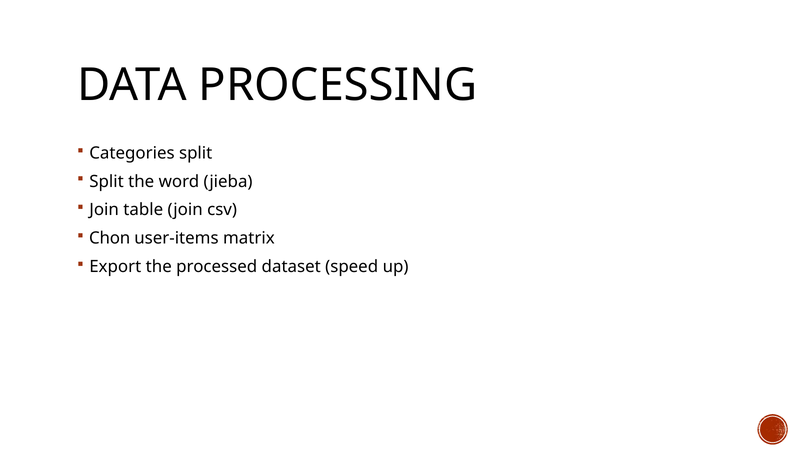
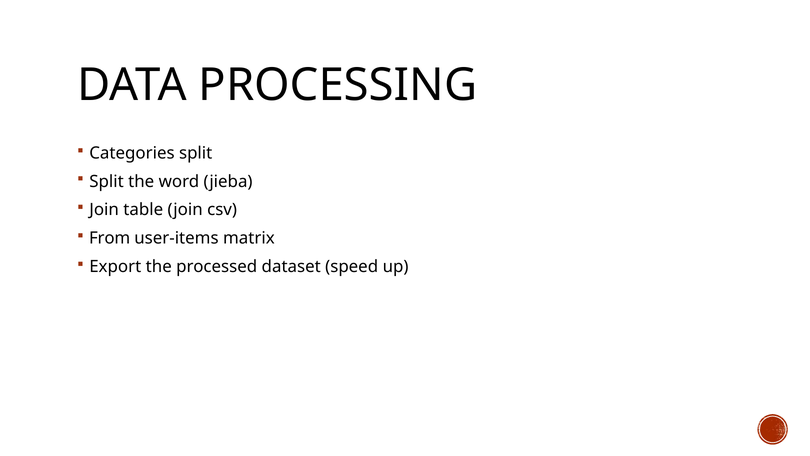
Chon: Chon -> From
